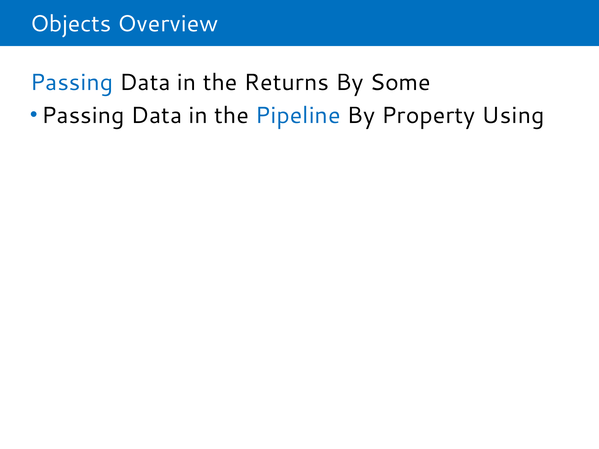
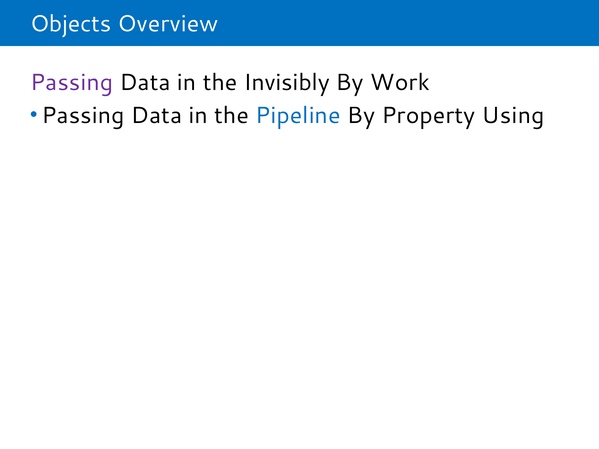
Passing at (72, 83) colour: blue -> purple
Returns: Returns -> Invisibly
Some: Some -> Work
